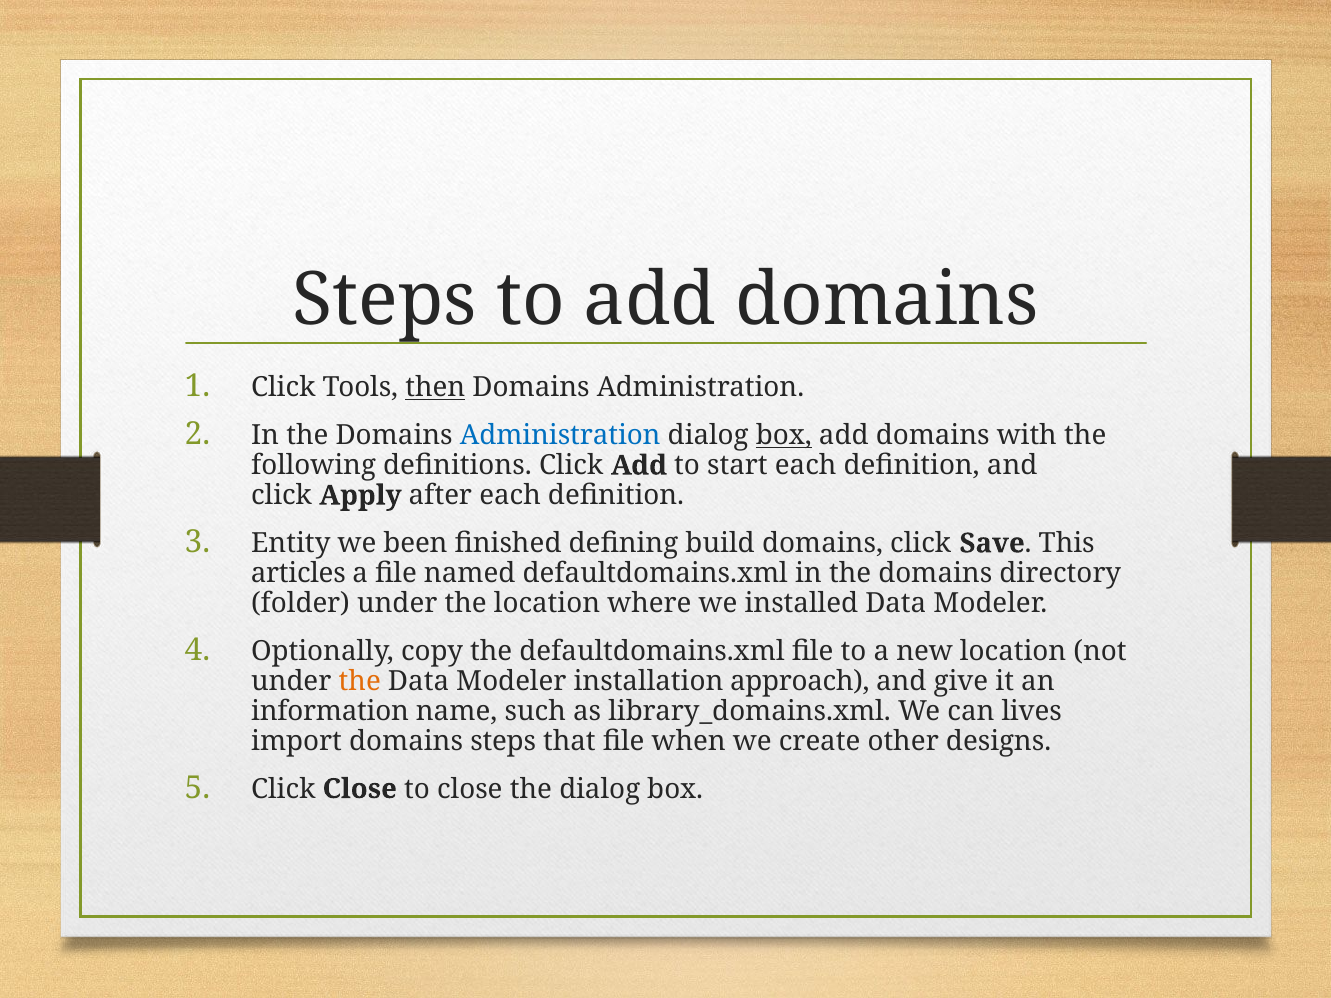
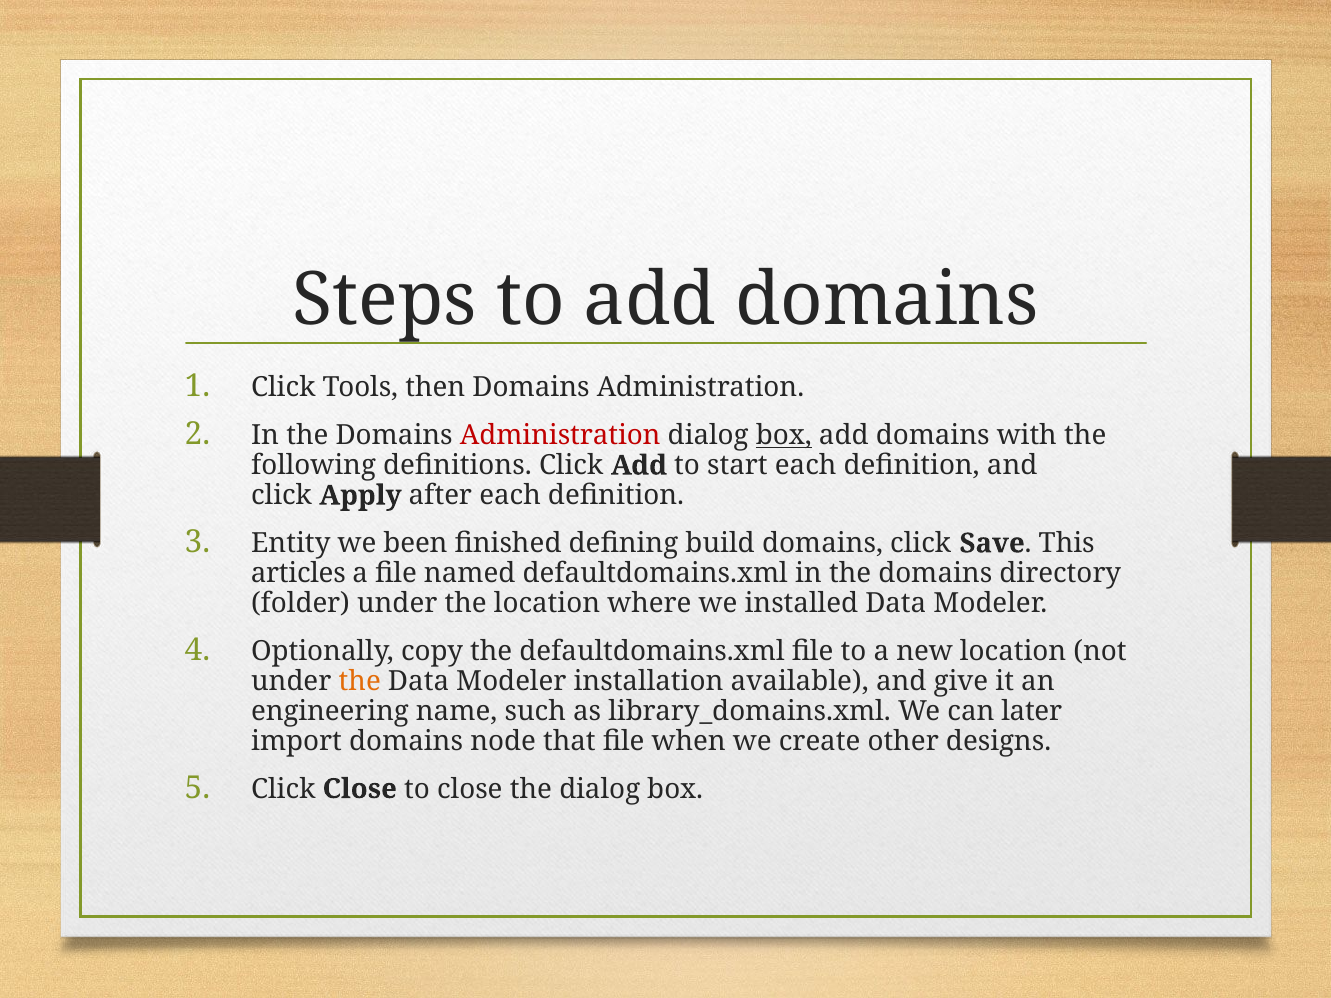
then underline: present -> none
Administration at (560, 436) colour: blue -> red
approach: approach -> available
information: information -> engineering
lives: lives -> later
domains steps: steps -> node
